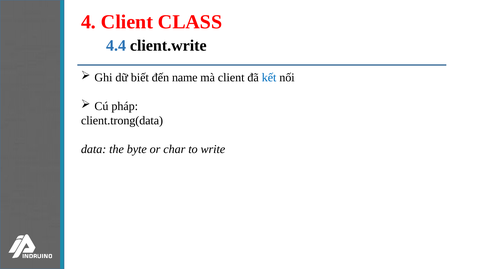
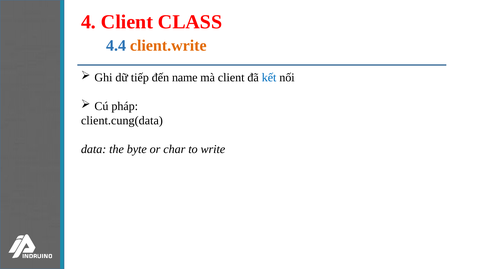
client.write colour: black -> orange
biết: biết -> tiếp
client.trong(data: client.trong(data -> client.cung(data
